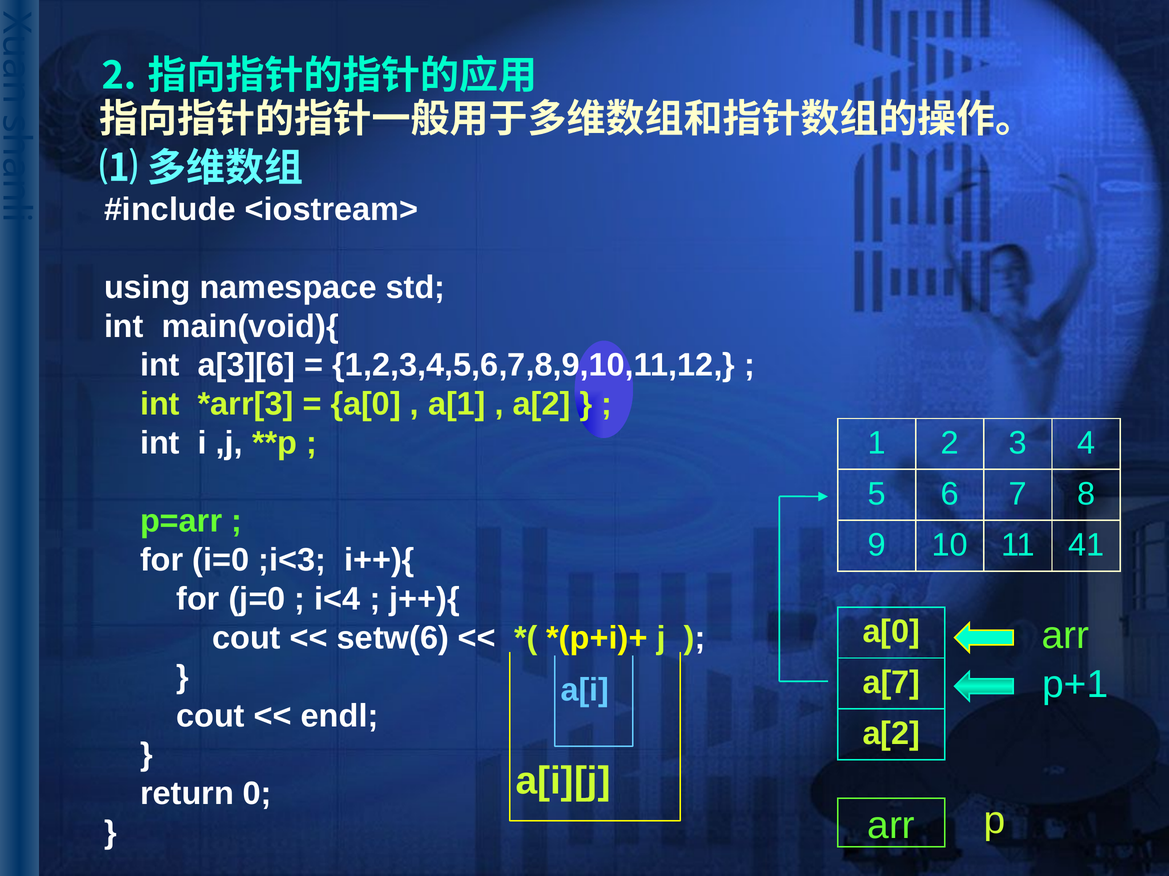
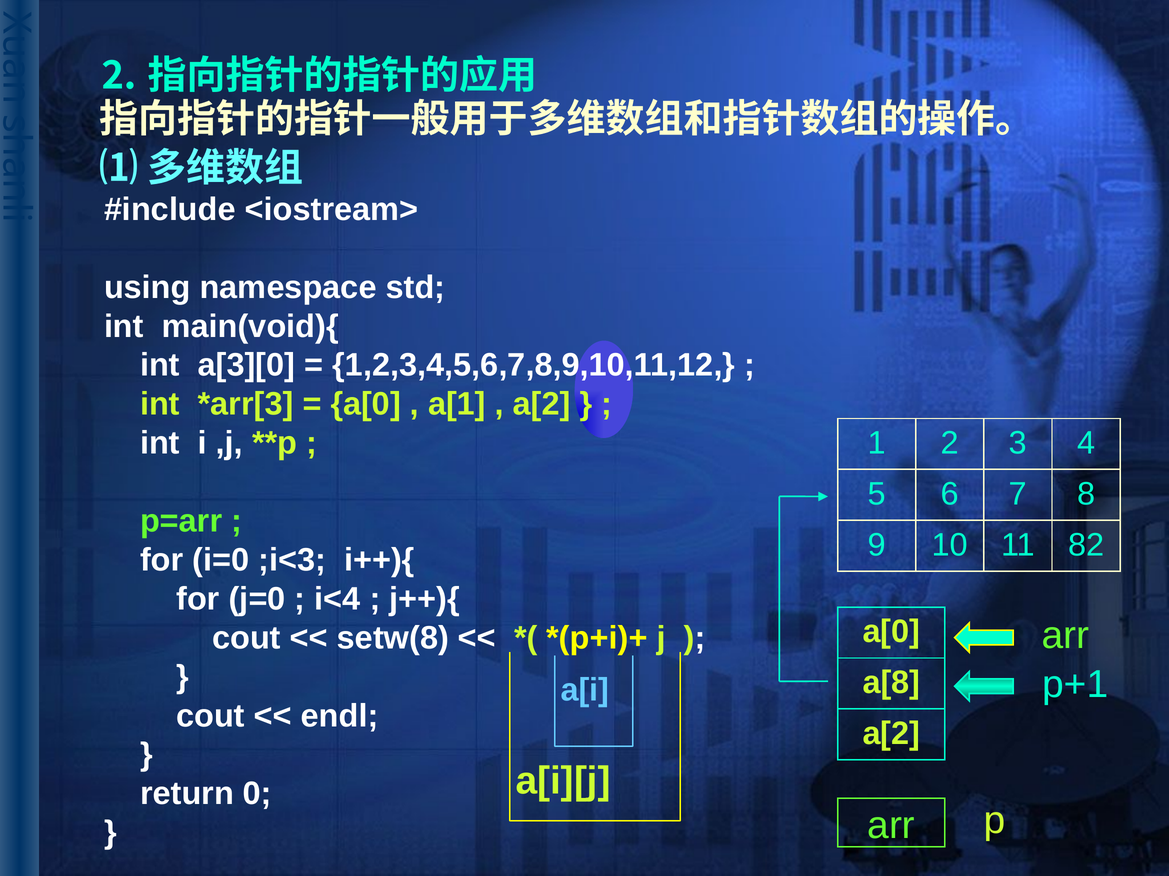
a[3][6: a[3][6 -> a[3][0
41: 41 -> 82
setw(6: setw(6 -> setw(8
a[7: a[7 -> a[8
